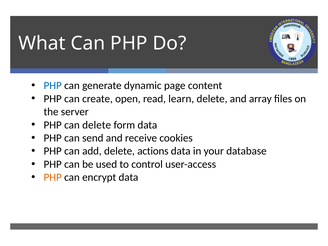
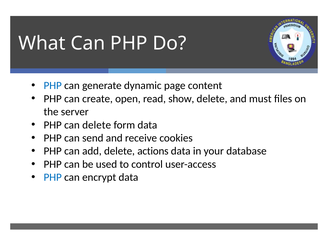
learn: learn -> show
array: array -> must
PHP at (53, 177) colour: orange -> blue
